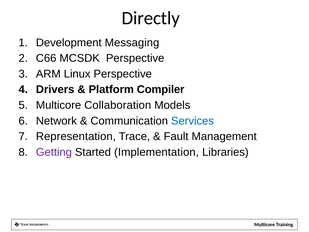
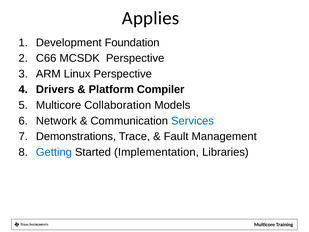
Directly: Directly -> Applies
Messaging: Messaging -> Foundation
Representation: Representation -> Demonstrations
Getting colour: purple -> blue
